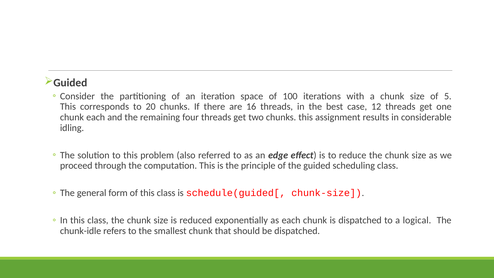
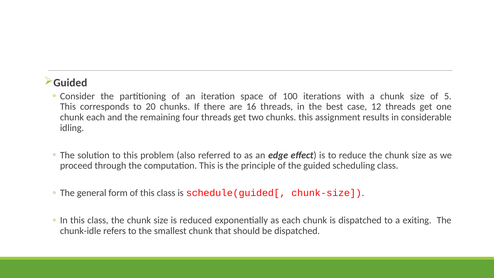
logical: logical -> exiting
